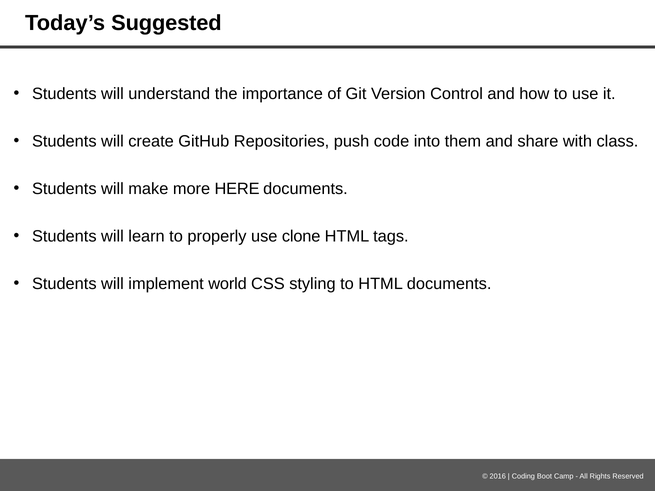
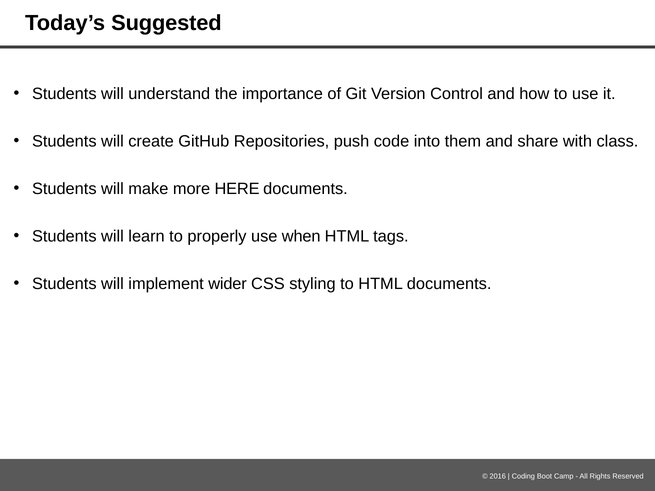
clone: clone -> when
world: world -> wider
